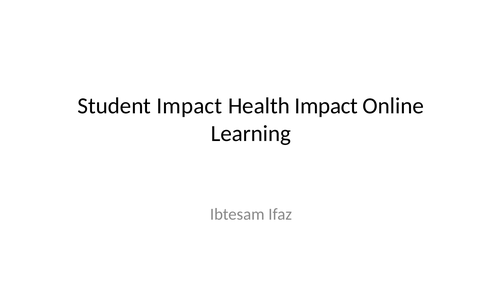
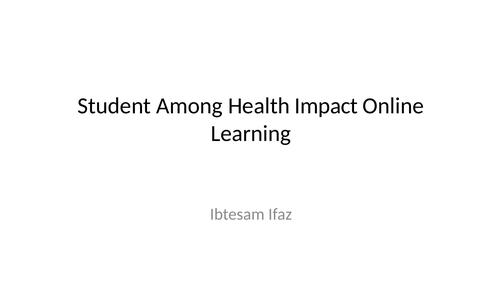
Student Impact: Impact -> Among
